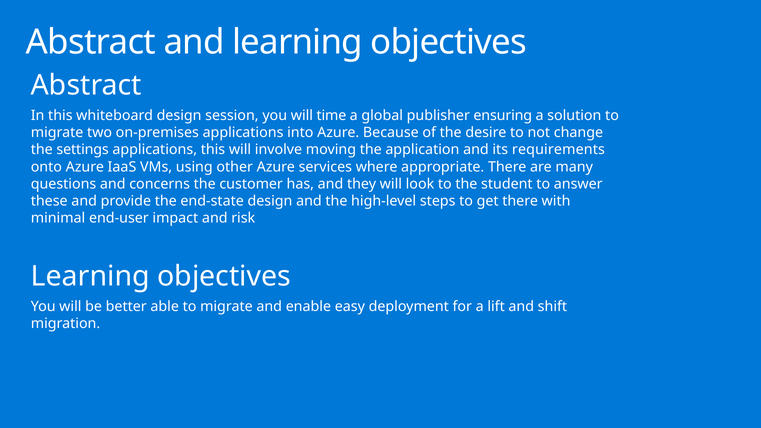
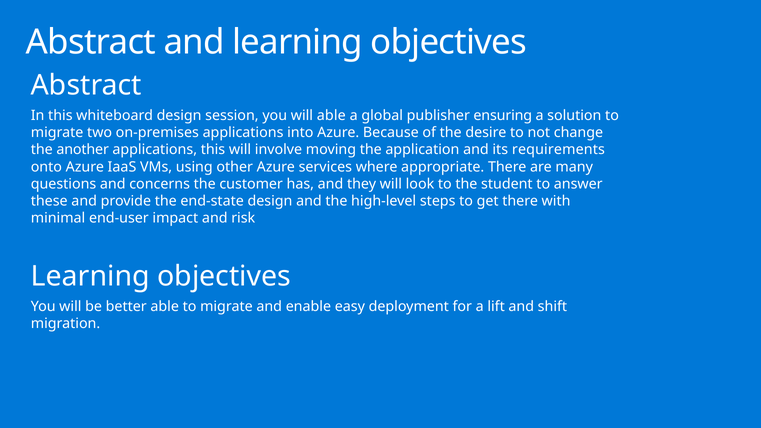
will time: time -> able
settings: settings -> another
